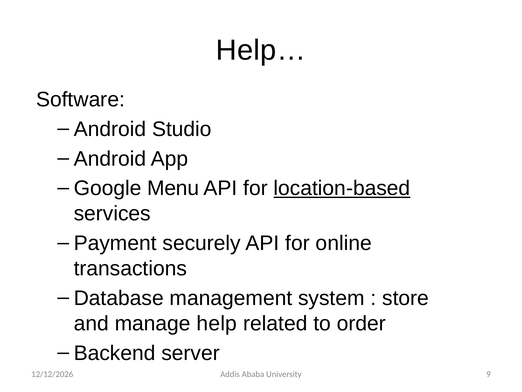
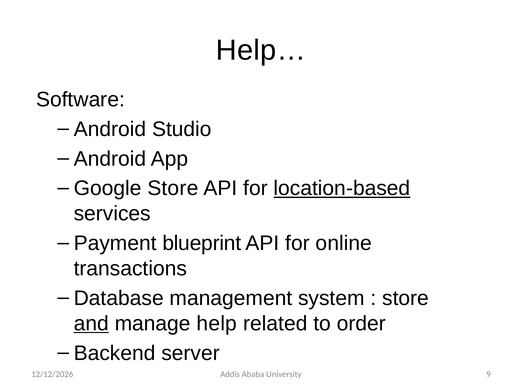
Google Menu: Menu -> Store
securely: securely -> blueprint
and underline: none -> present
